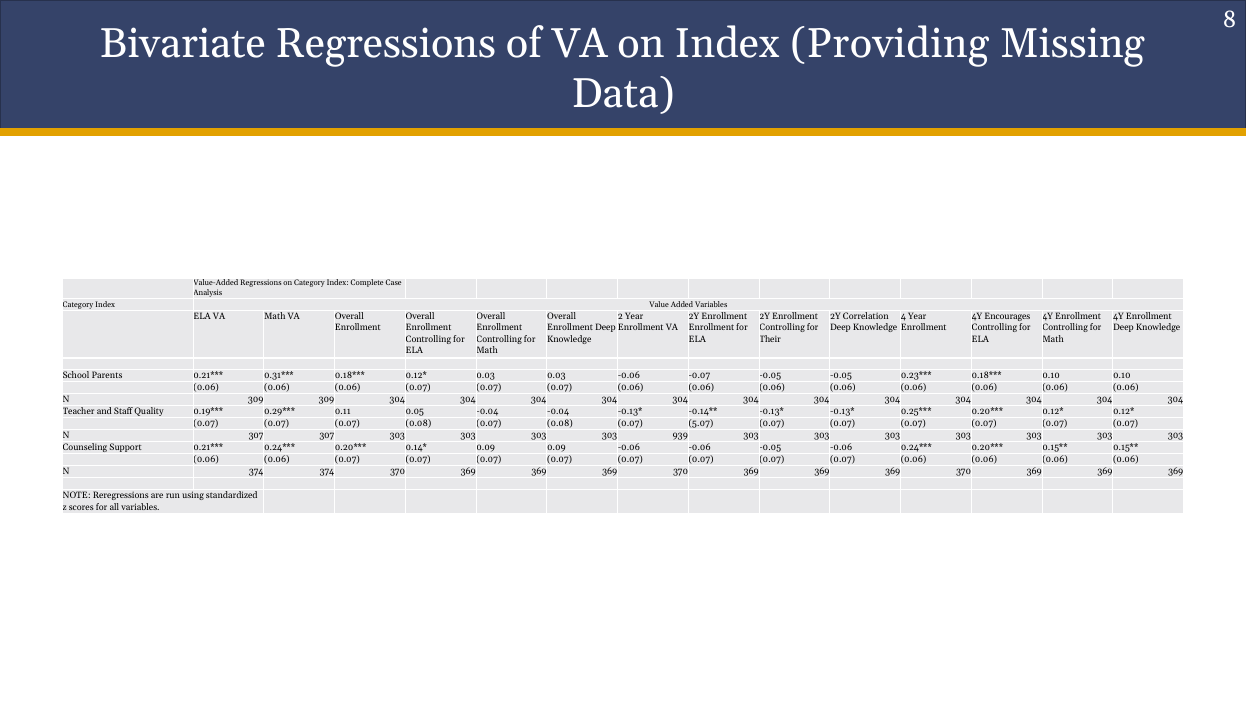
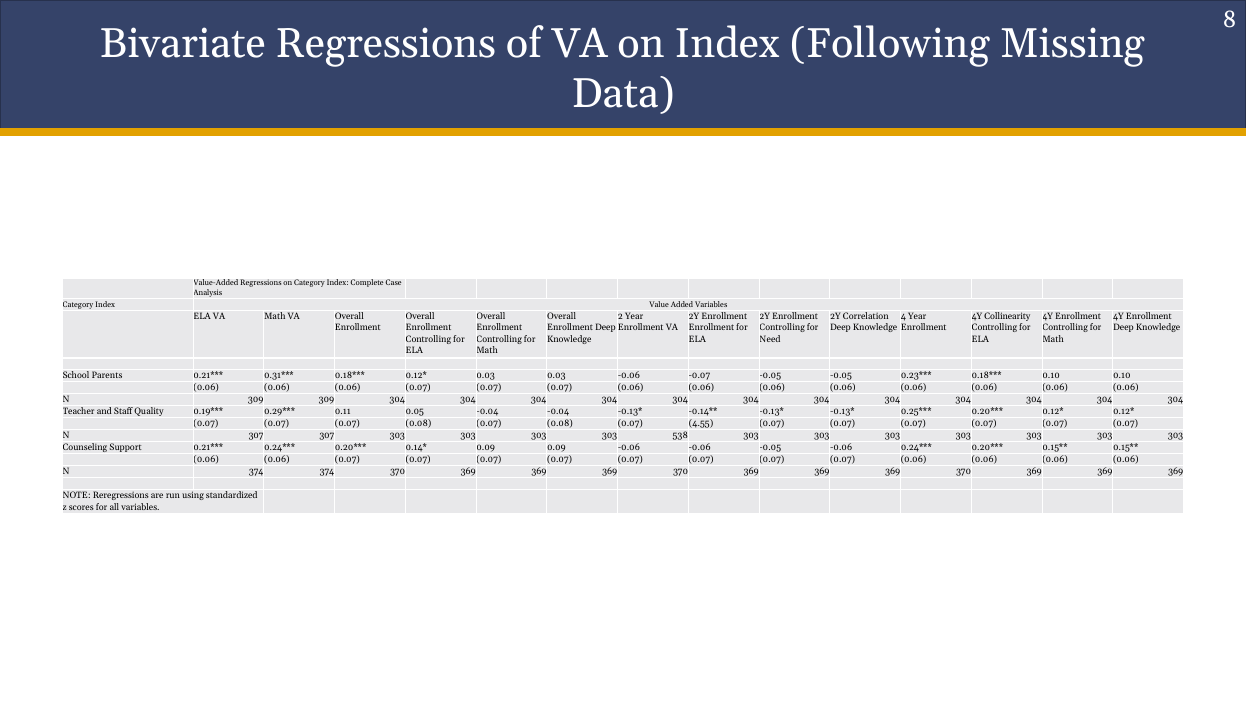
Providing: Providing -> Following
Encourages: Encourages -> Collinearity
Their: Their -> Need
5.07: 5.07 -> 4.55
939: 939 -> 538
